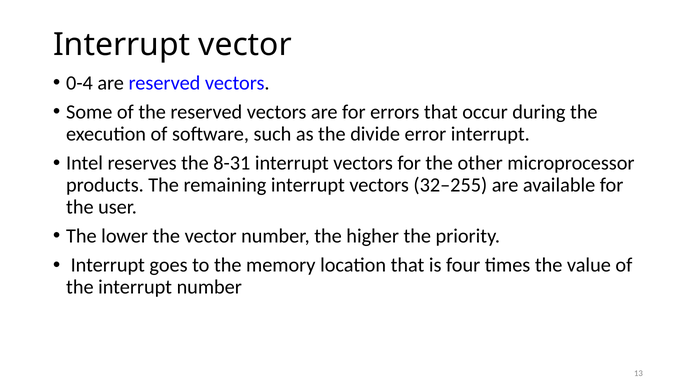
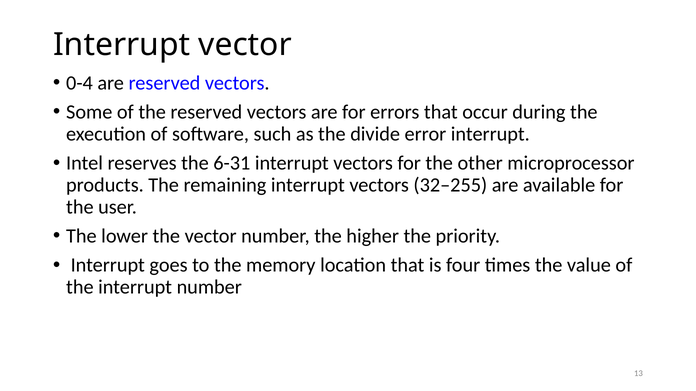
8-31: 8-31 -> 6-31
